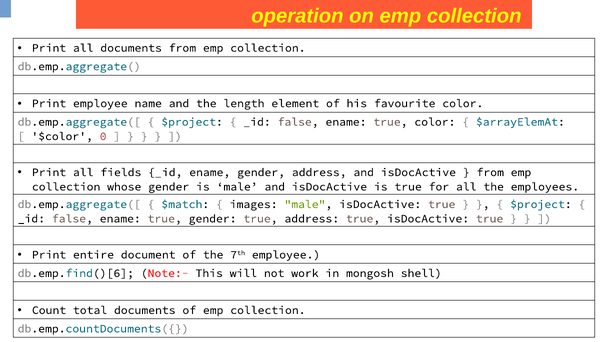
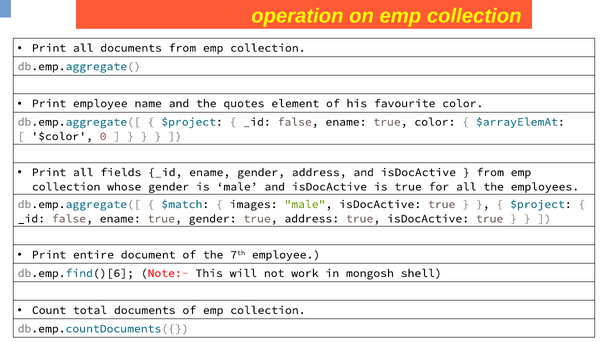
length: length -> quotes
